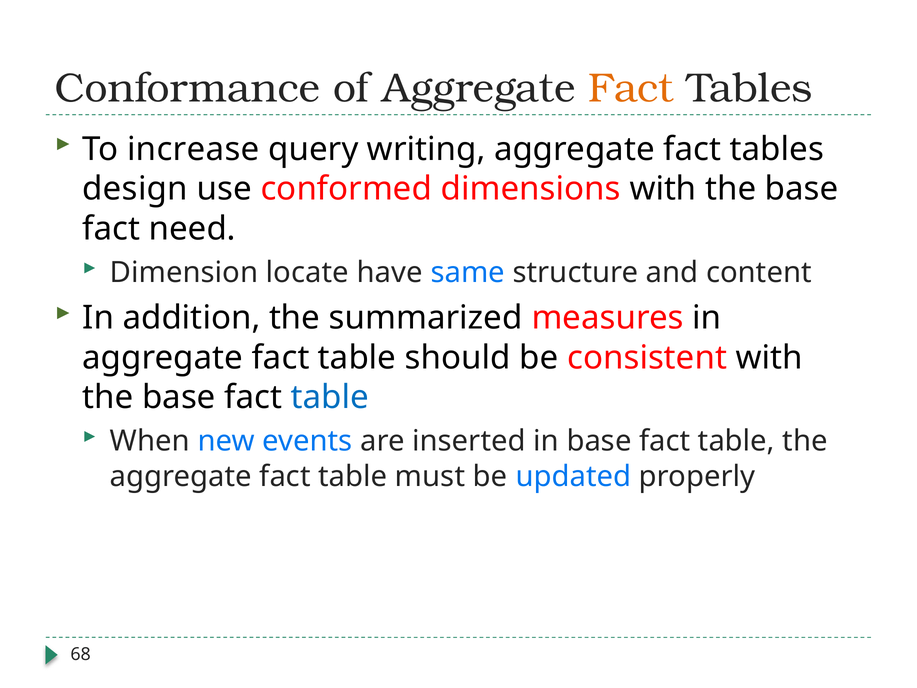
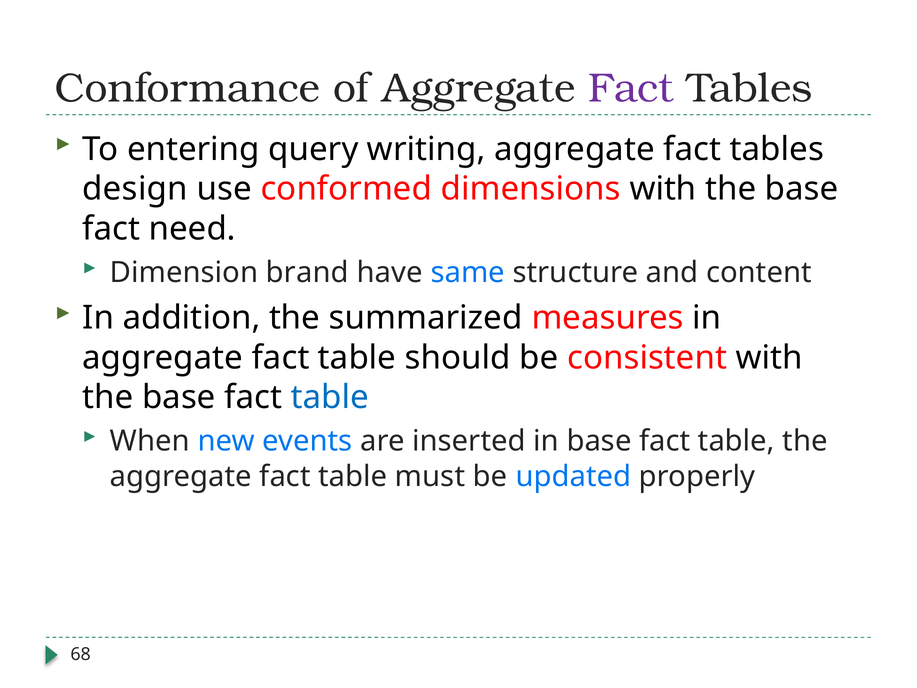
Fact at (631, 88) colour: orange -> purple
increase: increase -> entering
locate: locate -> brand
